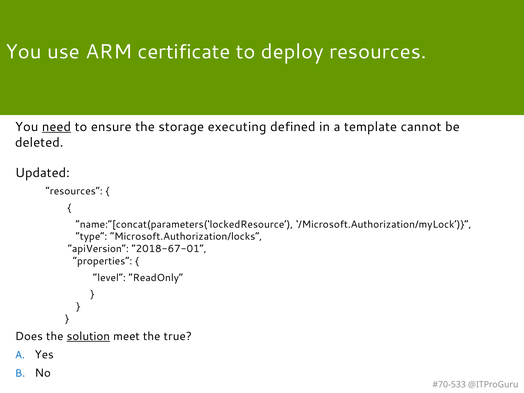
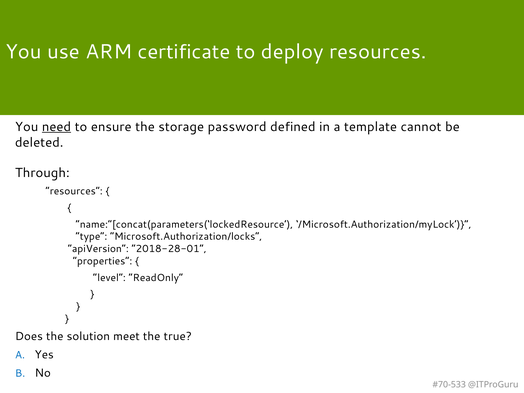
executing: executing -> password
Updated: Updated -> Through
2018-67-01: 2018-67-01 -> 2018-28-01
solution underline: present -> none
